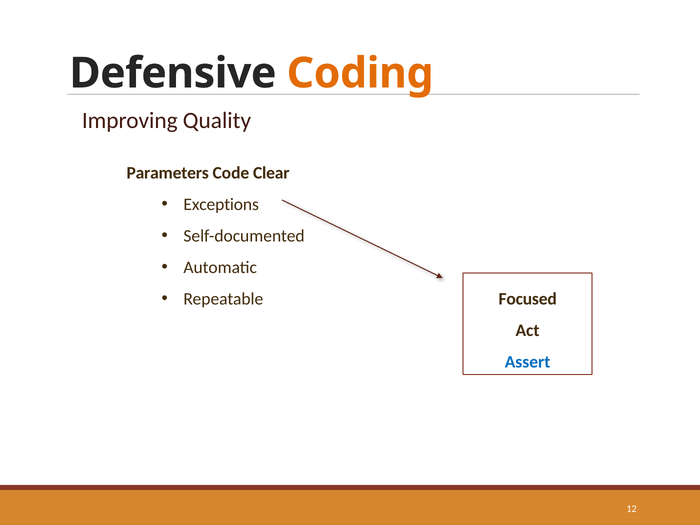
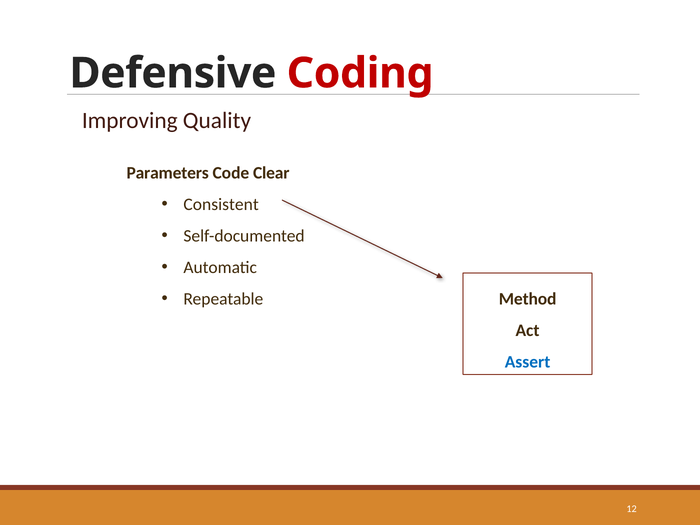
Coding colour: orange -> red
Exceptions: Exceptions -> Consistent
Focused: Focused -> Method
